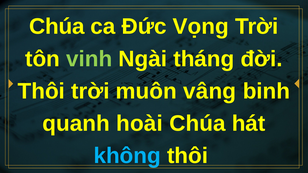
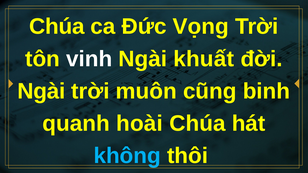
vinh colour: light green -> white
tháng: tháng -> khuất
Thôi at (41, 91): Thôi -> Ngài
vâng: vâng -> cũng
